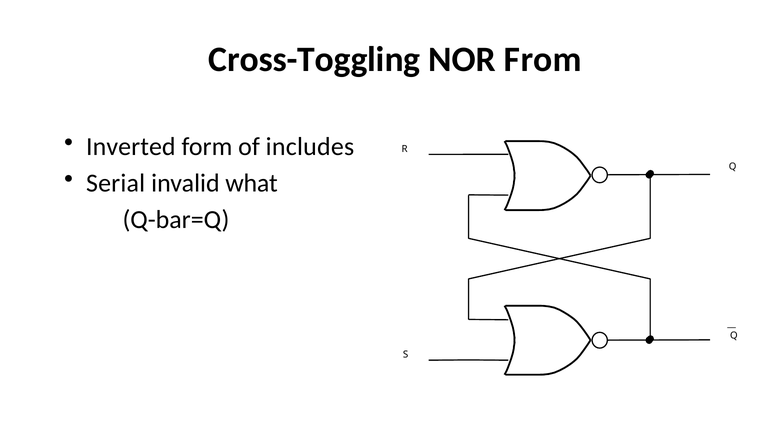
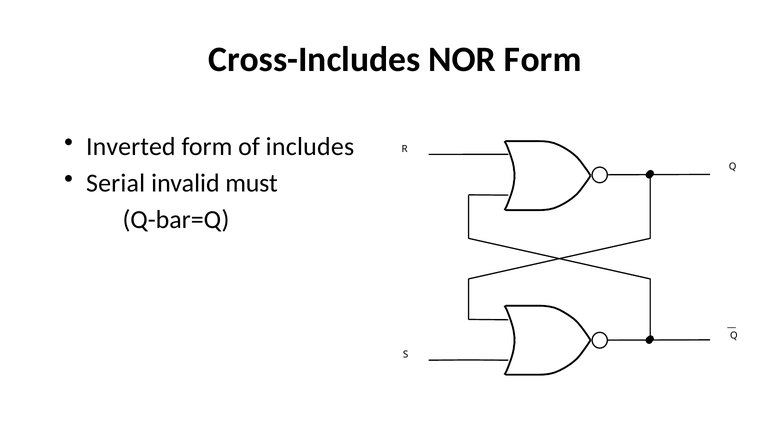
Cross-Toggling: Cross-Toggling -> Cross-Includes
NOR From: From -> Form
what: what -> must
